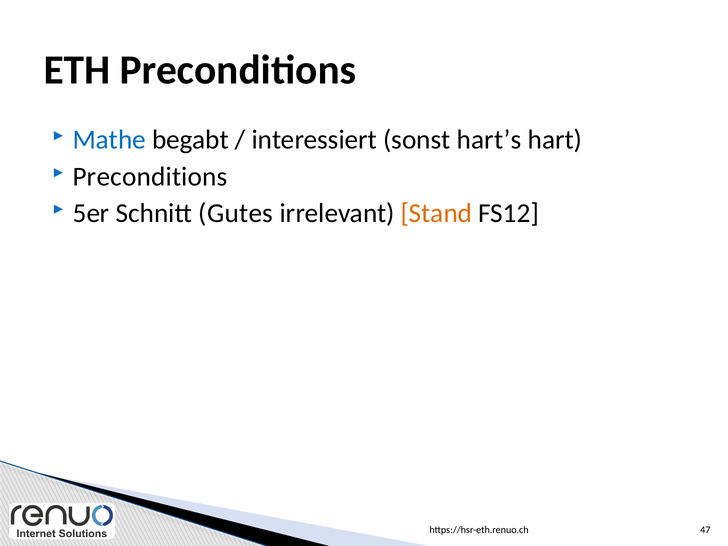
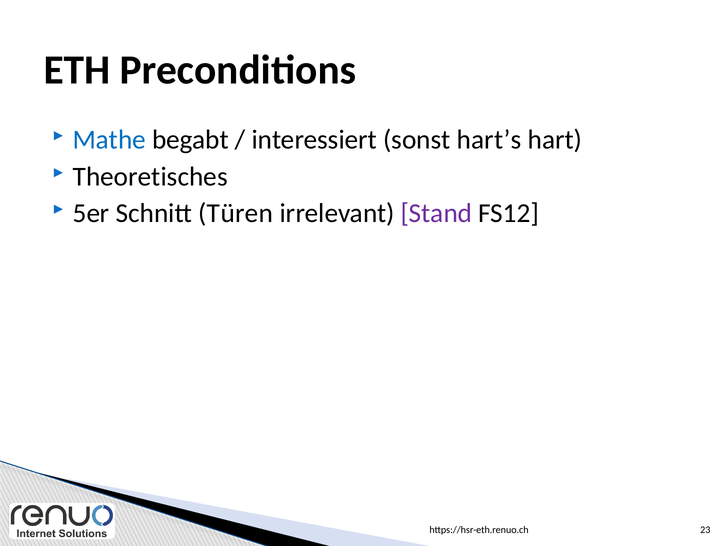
Preconditions at (150, 177): Preconditions -> Theoretisches
Gutes: Gutes -> Türen
Stand colour: orange -> purple
47: 47 -> 23
